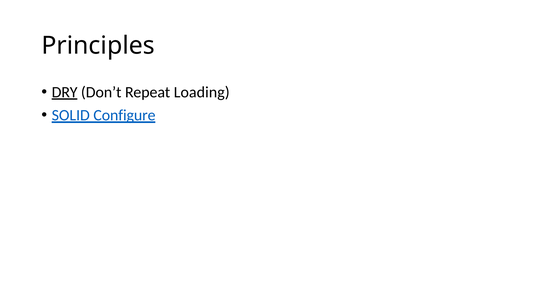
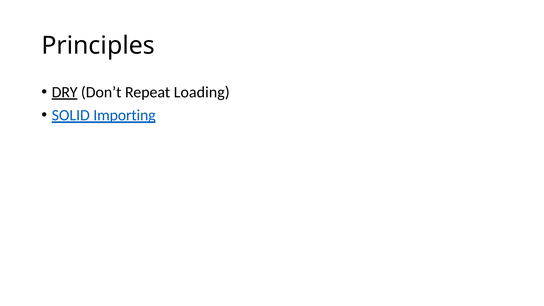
Configure: Configure -> Importing
